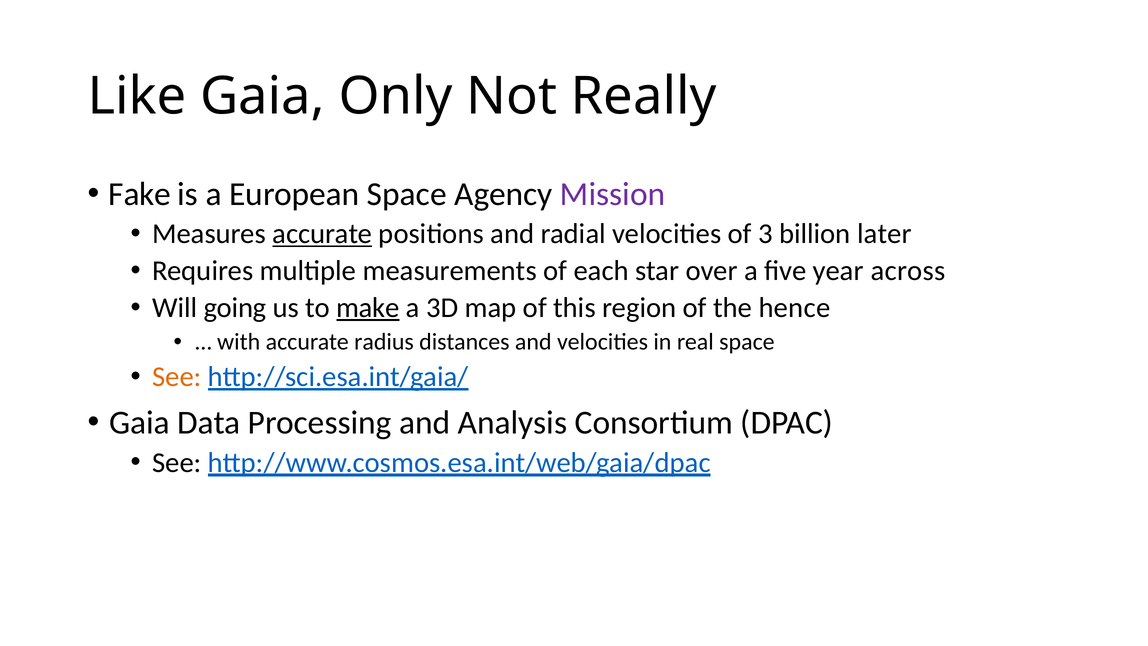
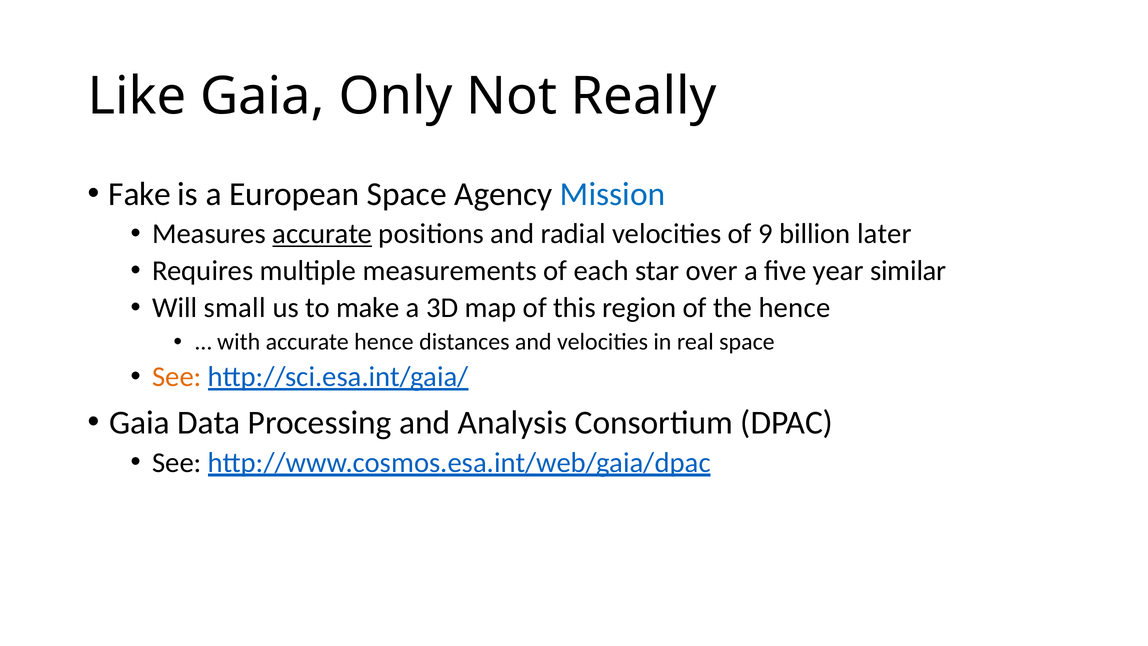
Mission colour: purple -> blue
3: 3 -> 9
across: across -> similar
going: going -> small
make underline: present -> none
accurate radius: radius -> hence
